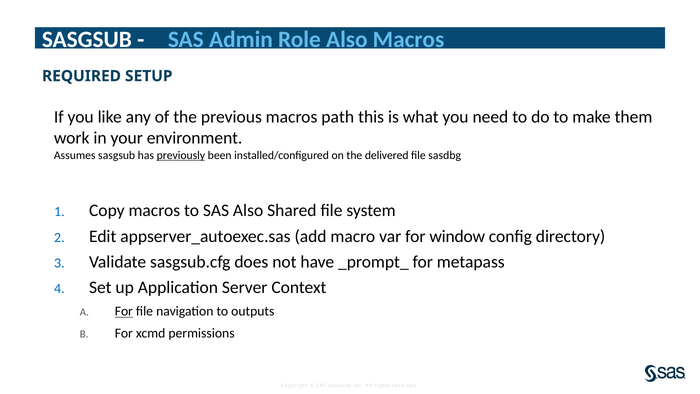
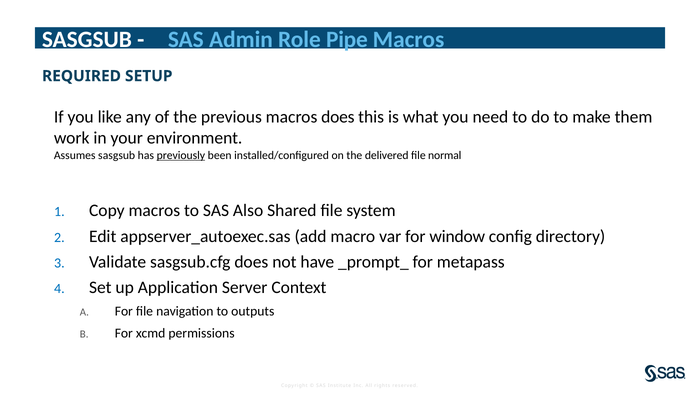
Role Also: Also -> Pipe
macros path: path -> does
sasdbg: sasdbg -> normal
For at (124, 311) underline: present -> none
